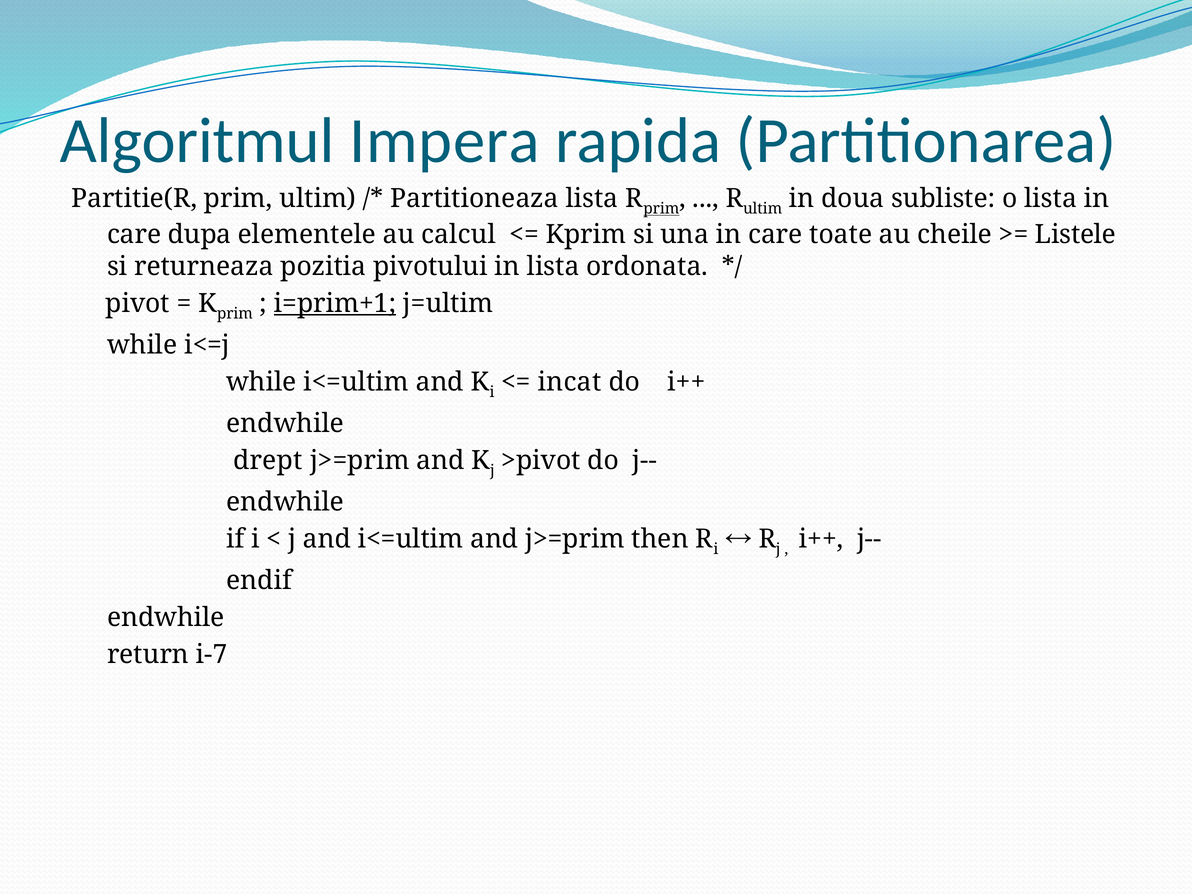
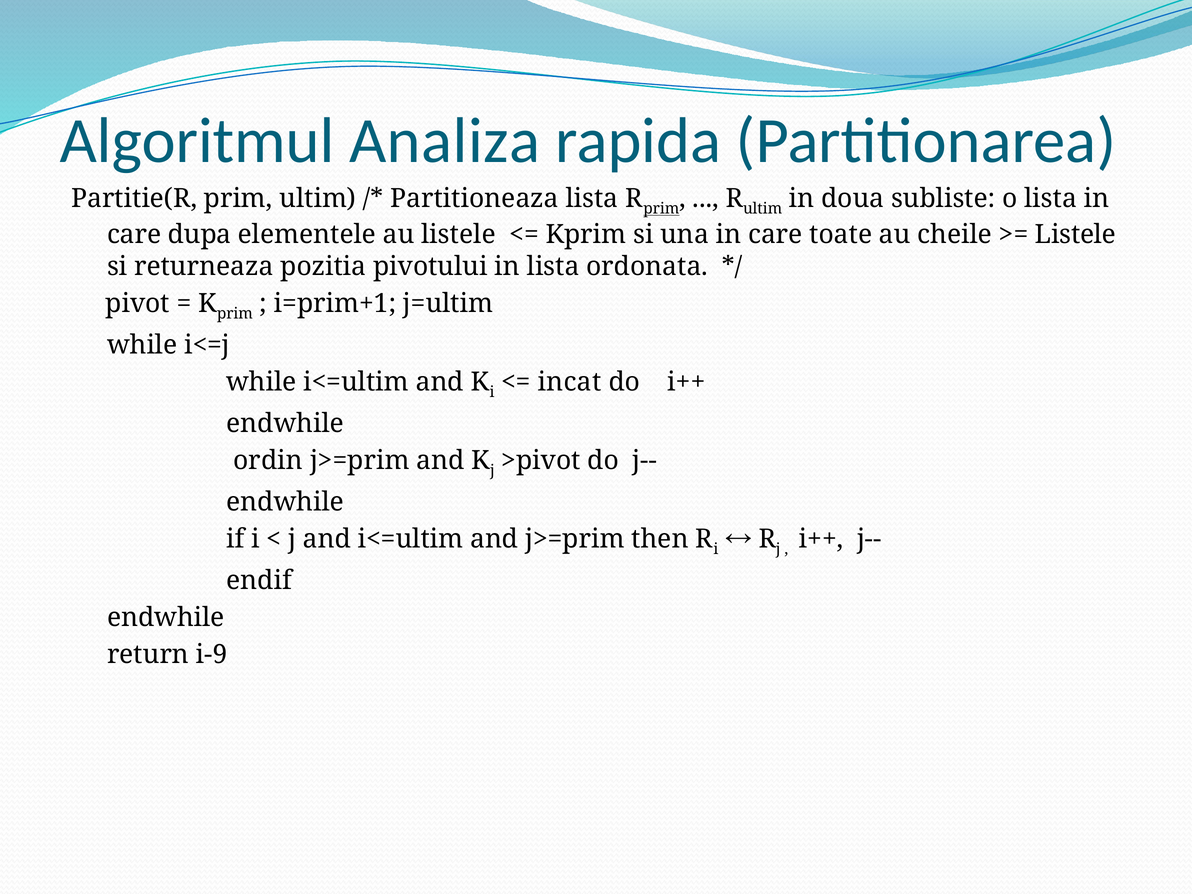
Impera: Impera -> Analiza
au calcul: calcul -> listele
i=prim+1 underline: present -> none
drept: drept -> ordin
i-7: i-7 -> i-9
